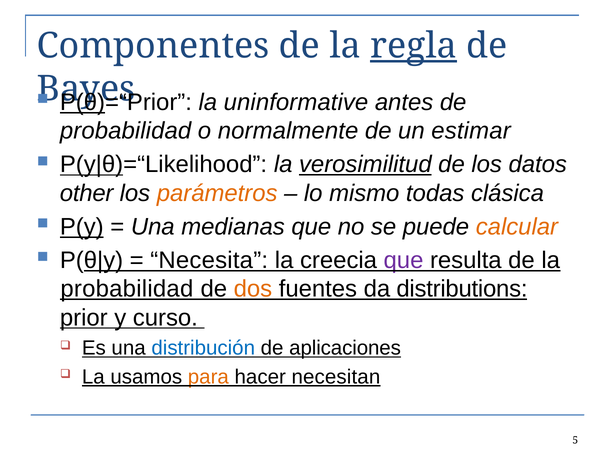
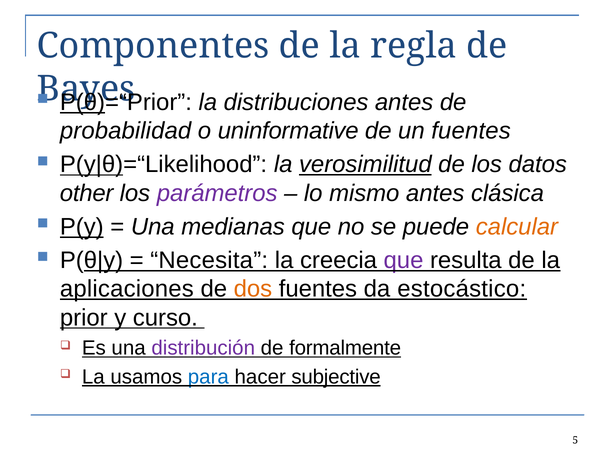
regla underline: present -> none
uninformative: uninformative -> distribuciones
normalmente: normalmente -> uninformative
un estimar: estimar -> fuentes
parámetros colour: orange -> purple
mismo todas: todas -> antes
probabilidad at (127, 289): probabilidad -> aplicaciones
distributions: distributions -> estocástico
distribución colour: blue -> purple
aplicaciones: aplicaciones -> formalmente
para colour: orange -> blue
necesitan: necesitan -> subjective
